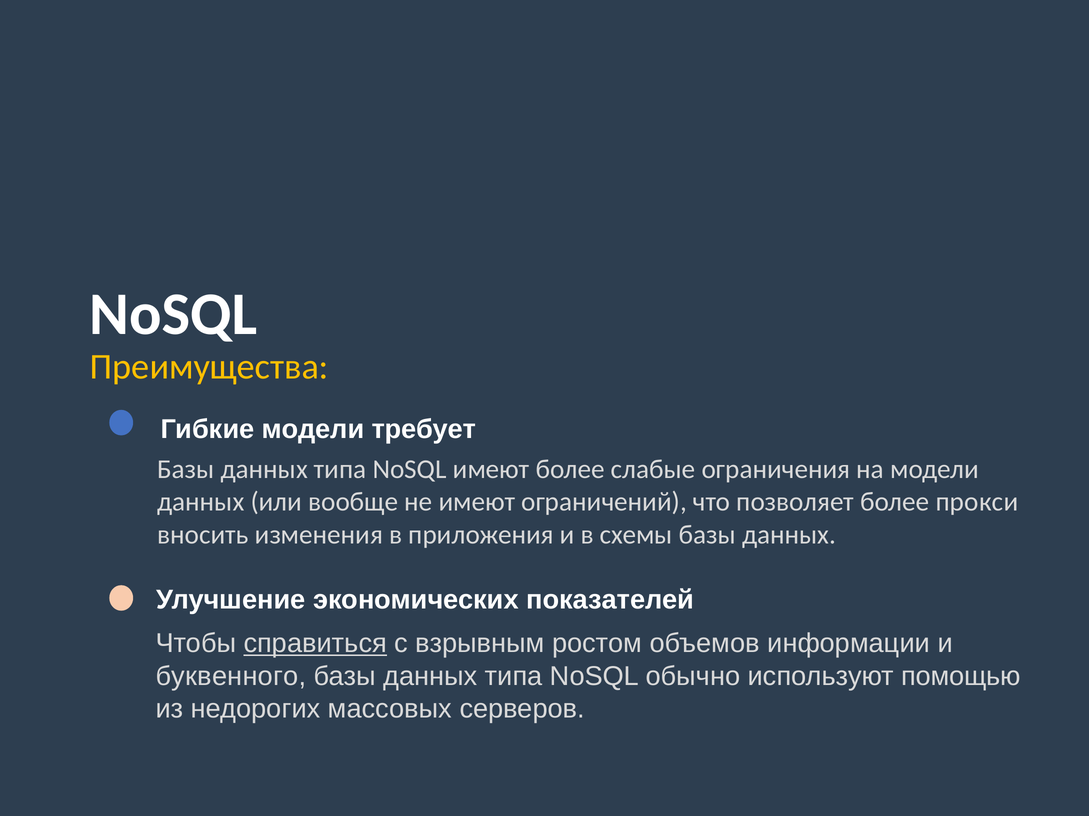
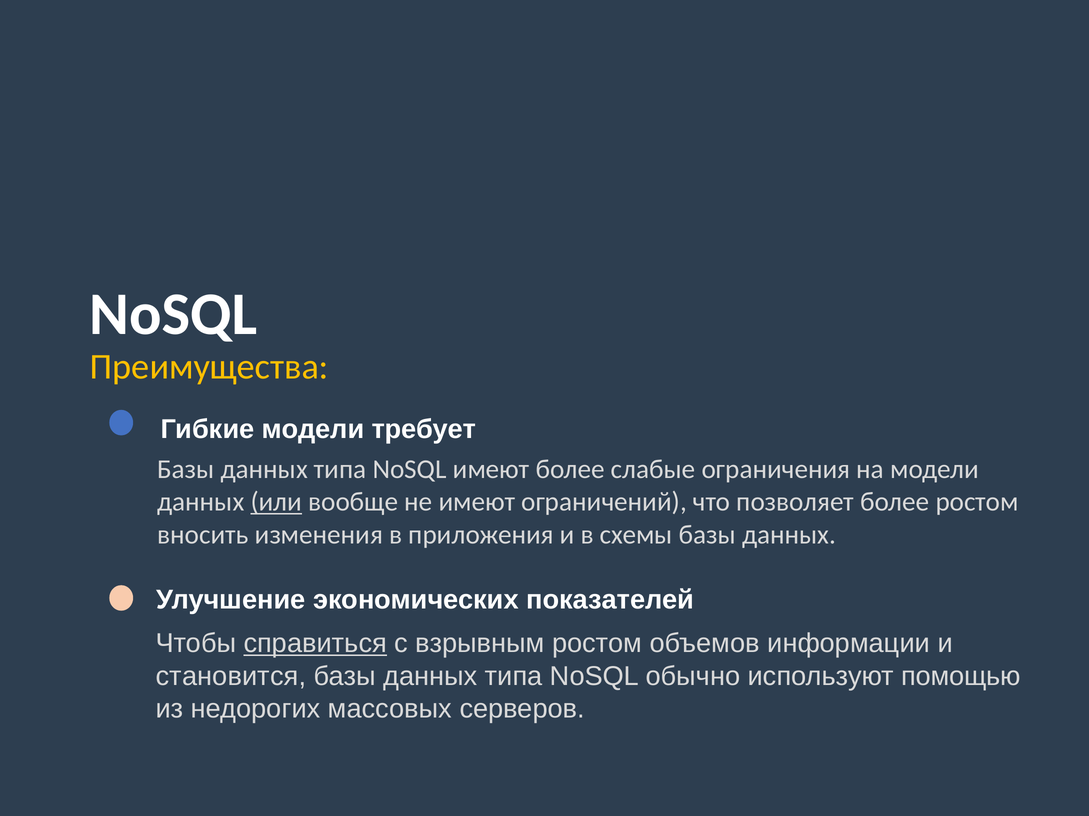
или underline: none -> present
более прокси: прокси -> ростом
буквенного: буквенного -> становится
